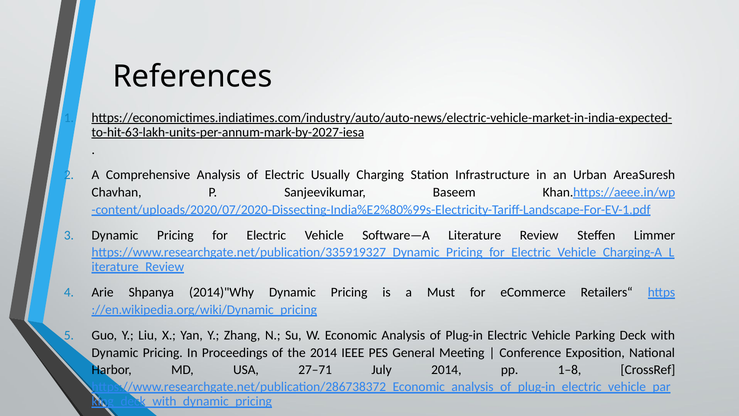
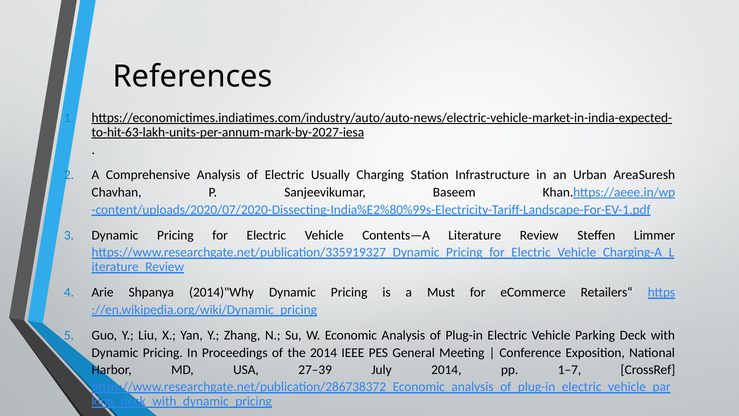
Software—A: Software—A -> Contents—A
27–71: 27–71 -> 27–39
1–8: 1–8 -> 1–7
